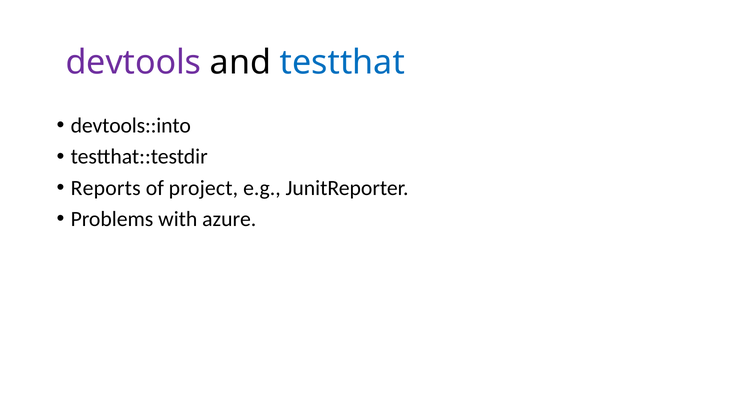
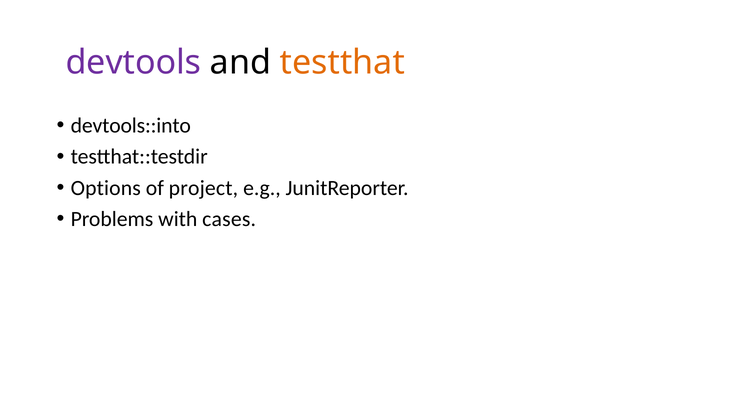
testthat colour: blue -> orange
Reports: Reports -> Options
azure: azure -> cases
